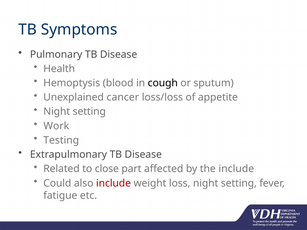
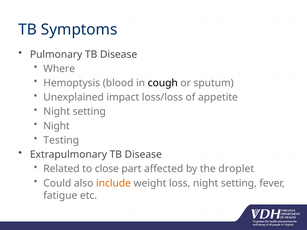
Health: Health -> Where
cancer: cancer -> impact
Work at (56, 126): Work -> Night
the include: include -> droplet
include at (113, 183) colour: red -> orange
